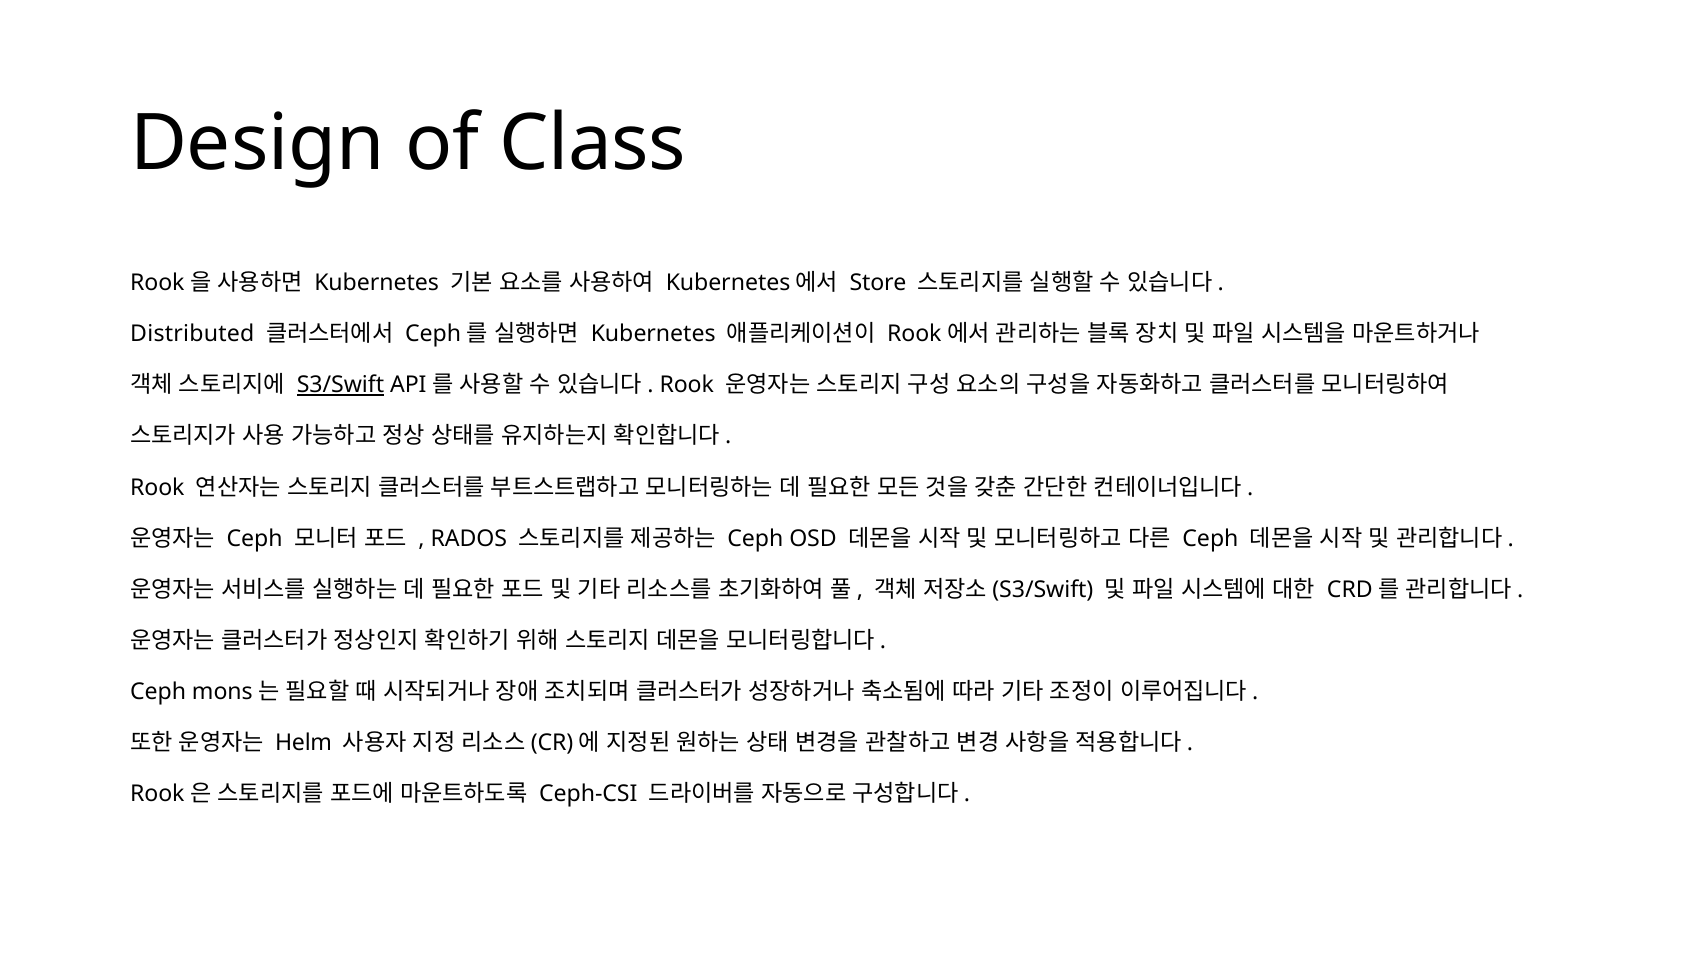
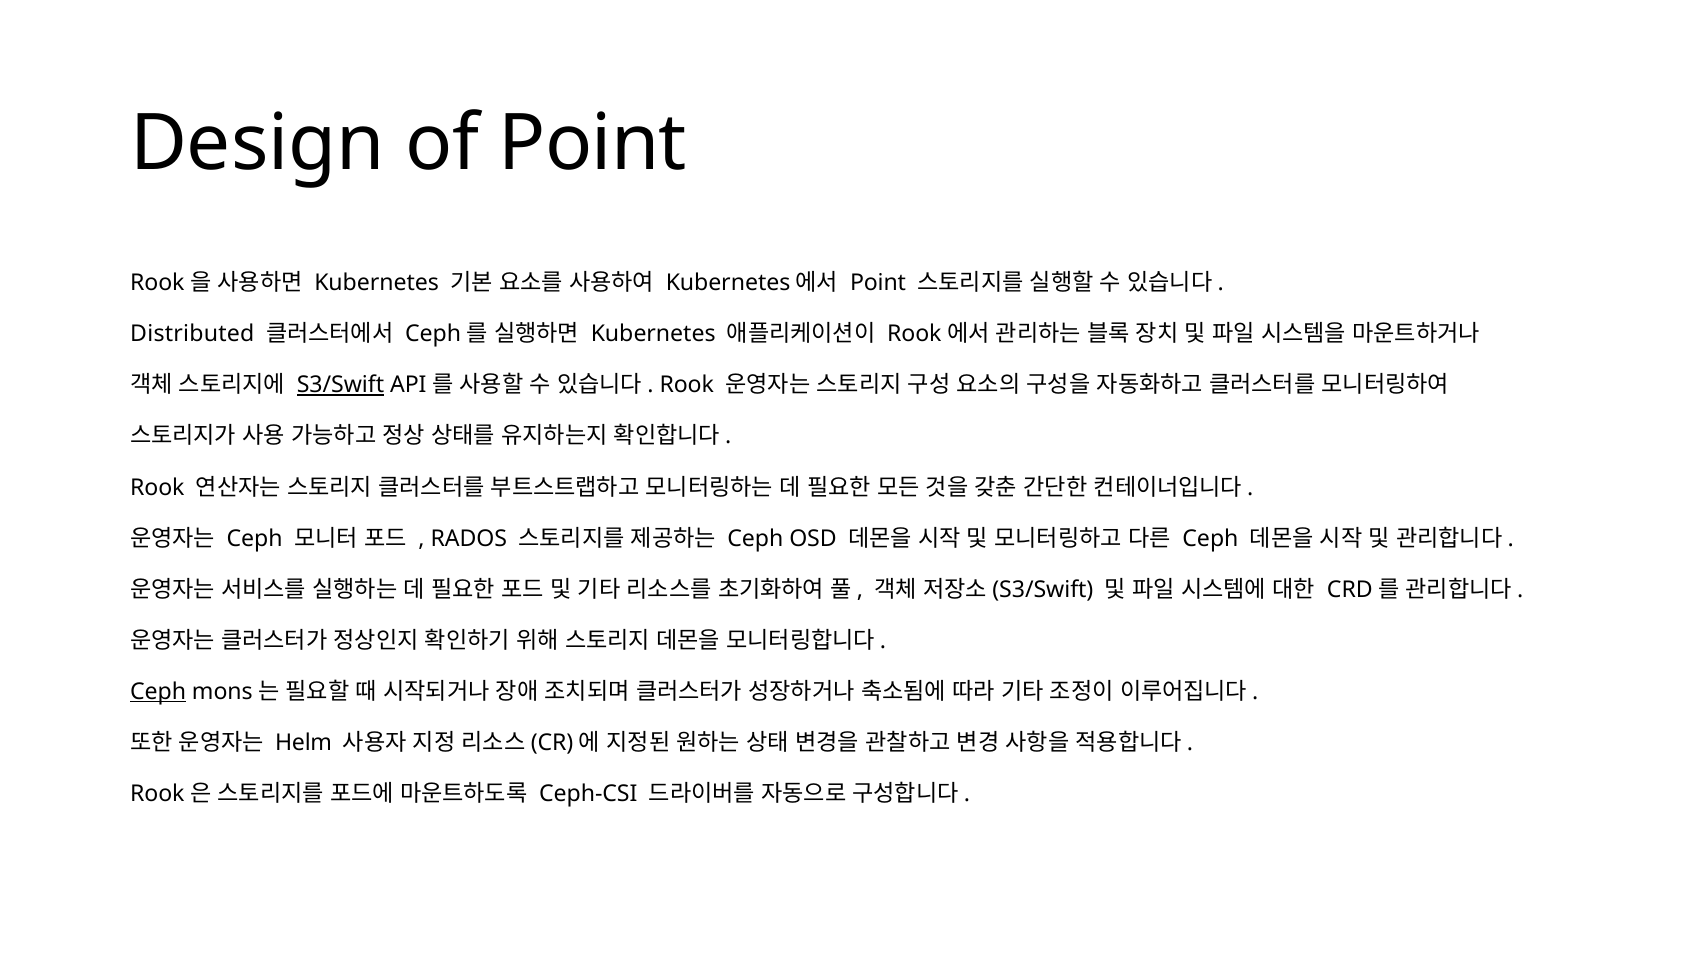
of Class: Class -> Point
Store at (878, 283): Store -> Point
Ceph at (158, 692) underline: none -> present
